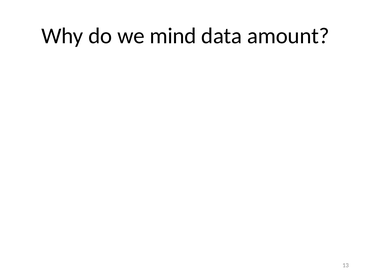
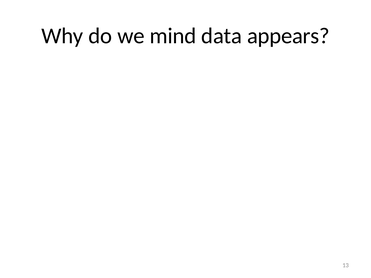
amount: amount -> appears
